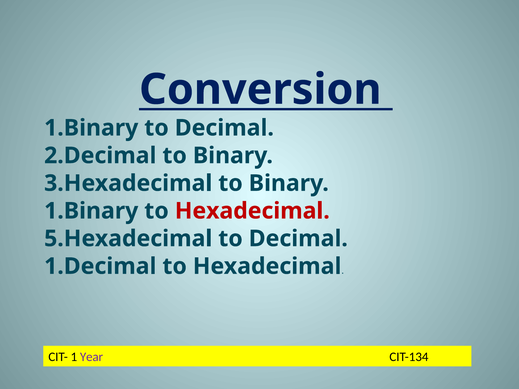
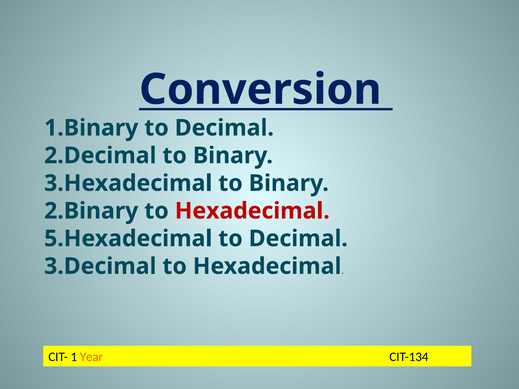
1.Binary at (91, 211): 1.Binary -> 2.Binary
1.Decimal: 1.Decimal -> 3.Decimal
Year colour: purple -> orange
